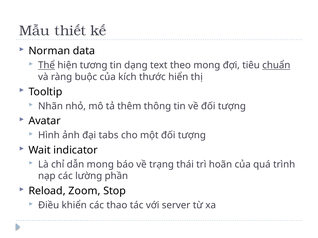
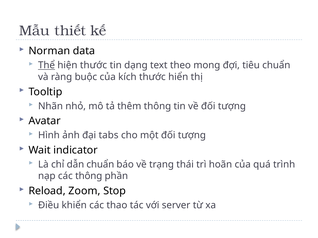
hiện tương: tương -> thước
chuẩn at (276, 65) underline: present -> none
dẫn mong: mong -> chuẩn
các lường: lường -> thông
